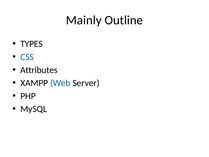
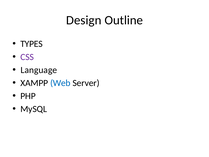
Mainly: Mainly -> Design
CSS colour: blue -> purple
Attributes: Attributes -> Language
